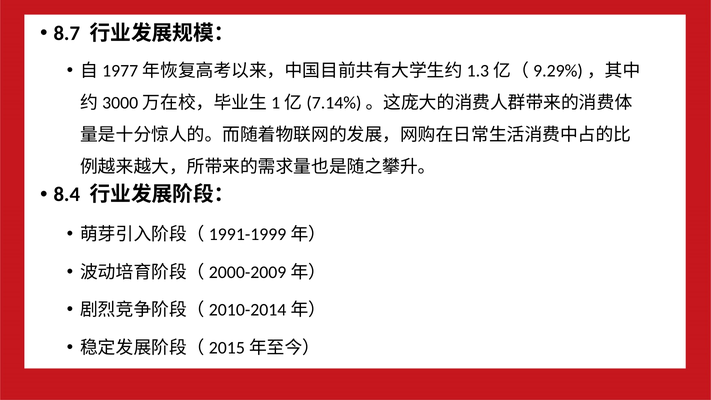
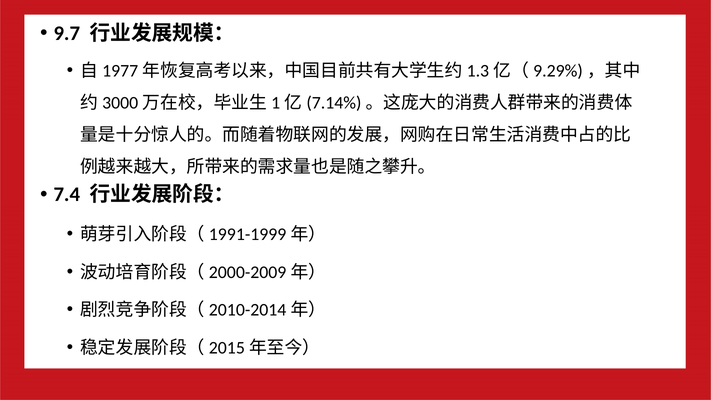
8.7: 8.7 -> 9.7
8.4: 8.4 -> 7.4
